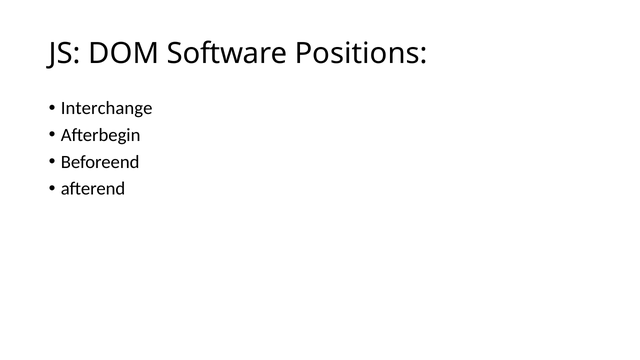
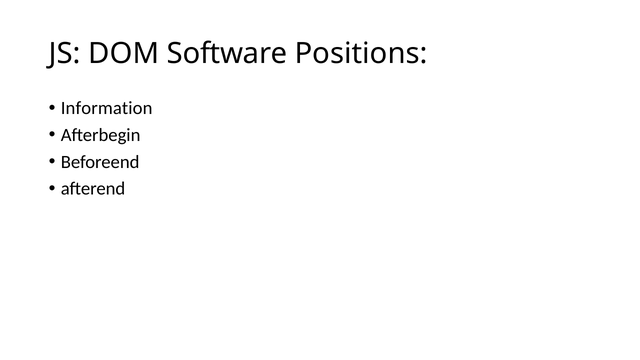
Interchange: Interchange -> Information
